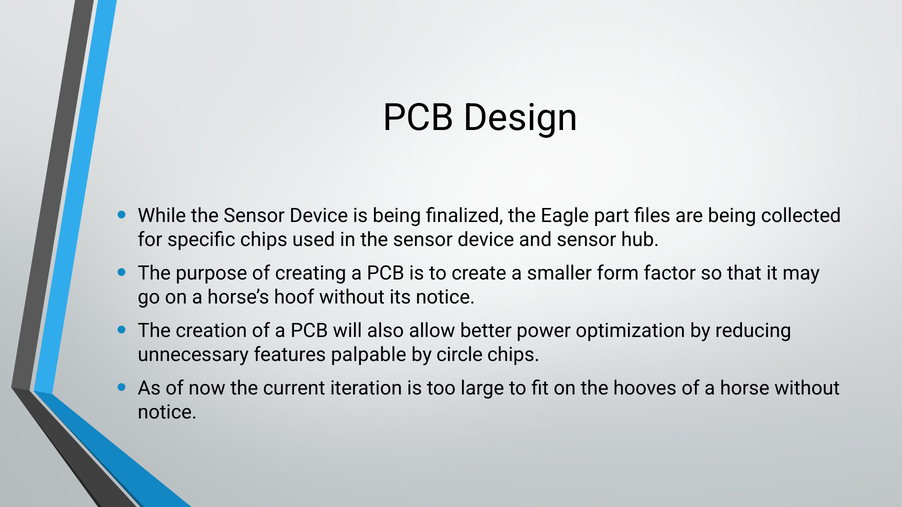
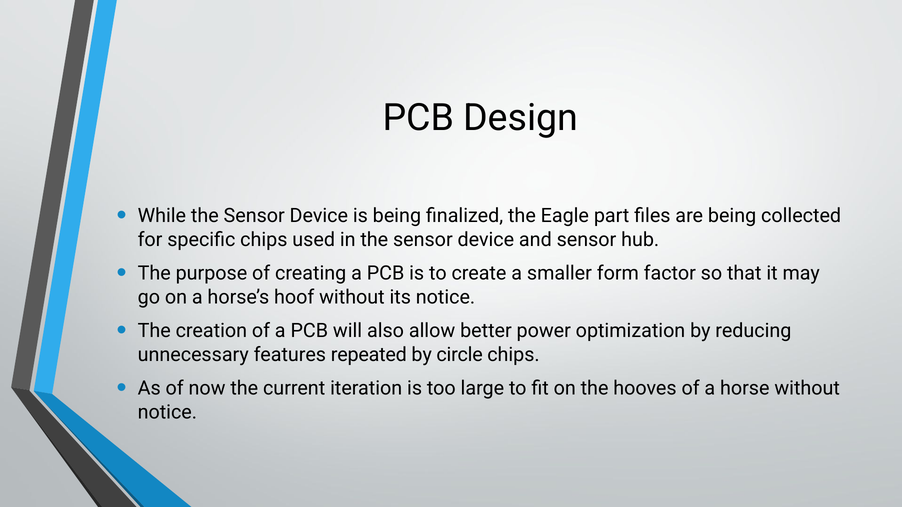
palpable: palpable -> repeated
